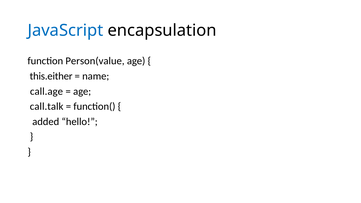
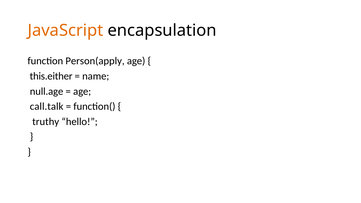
JavaScript colour: blue -> orange
Person(value: Person(value -> Person(apply
call.age: call.age -> null.age
added: added -> truthy
